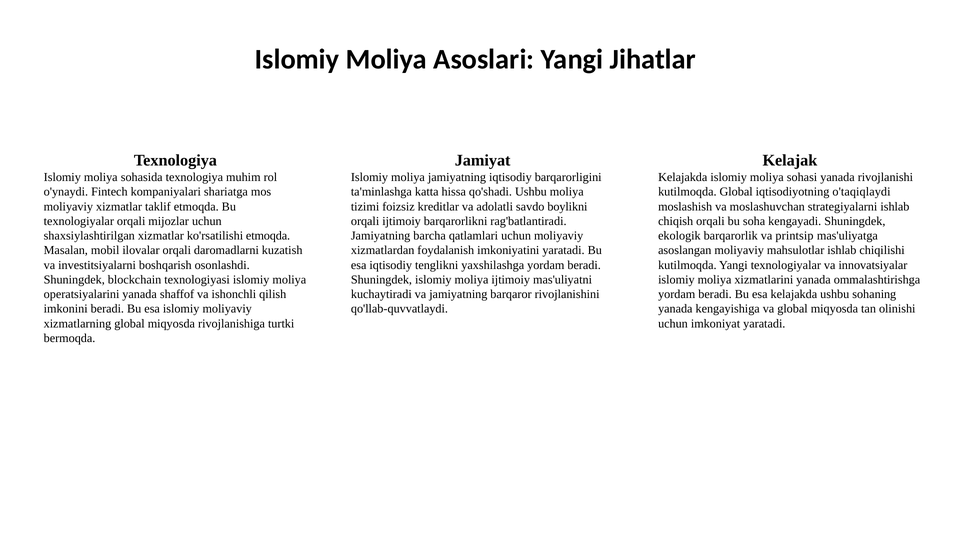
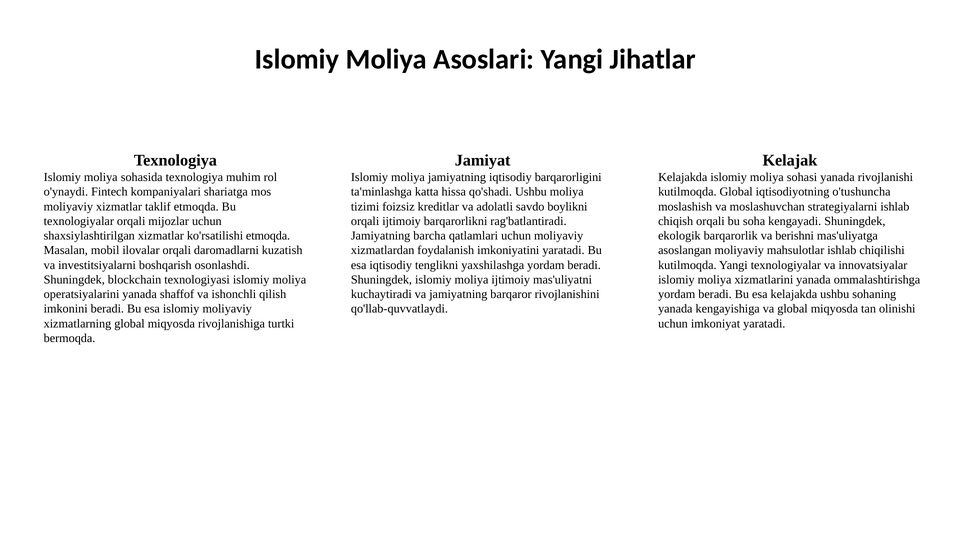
o'taqiqlaydi: o'taqiqlaydi -> o'tushuncha
printsip: printsip -> berishni
